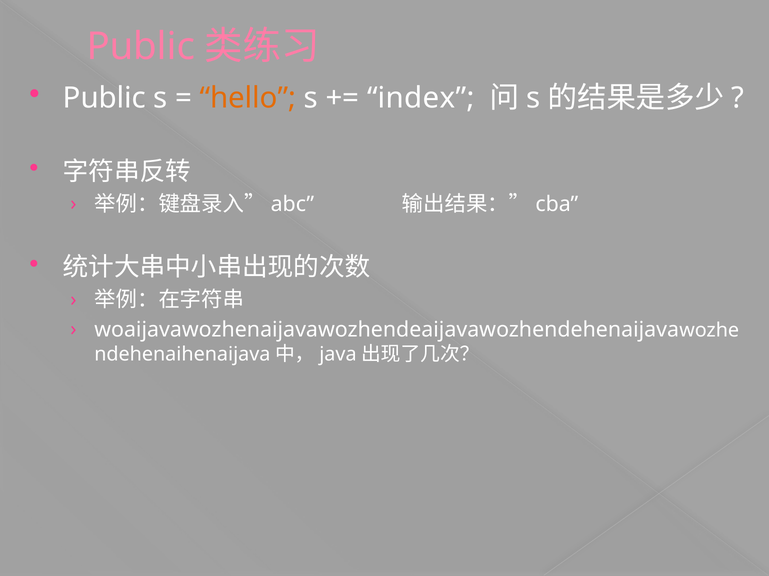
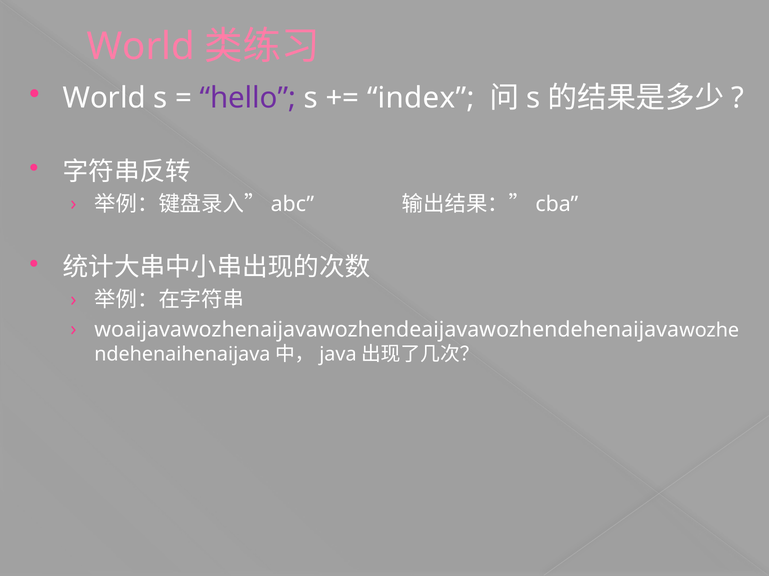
Public at (141, 47): Public -> World
Public at (104, 98): Public -> World
hello colour: orange -> purple
